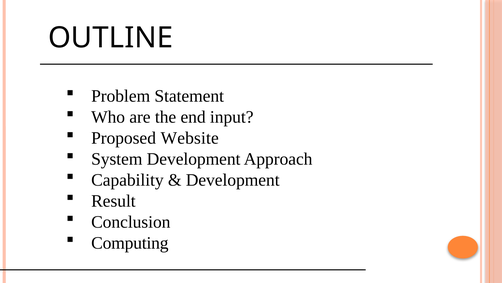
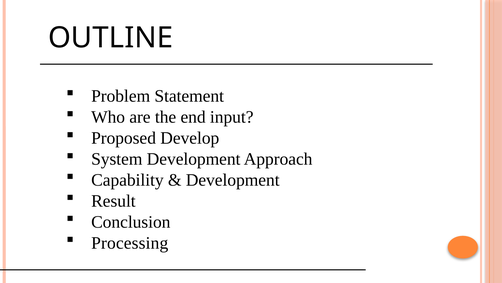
Website: Website -> Develop
Computing: Computing -> Processing
